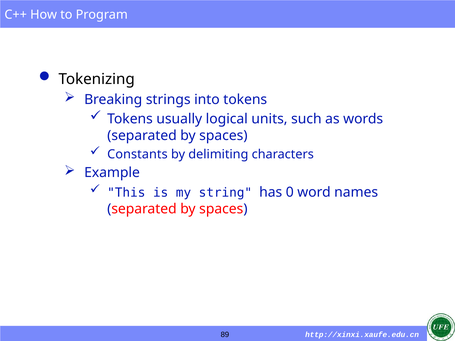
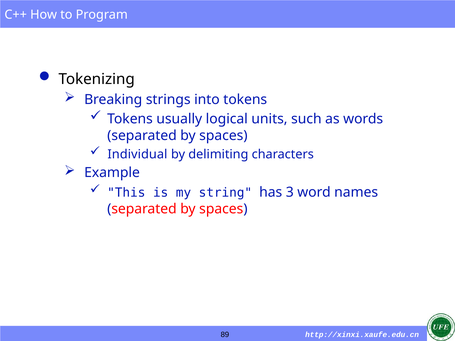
Constants: Constants -> Individual
0: 0 -> 3
